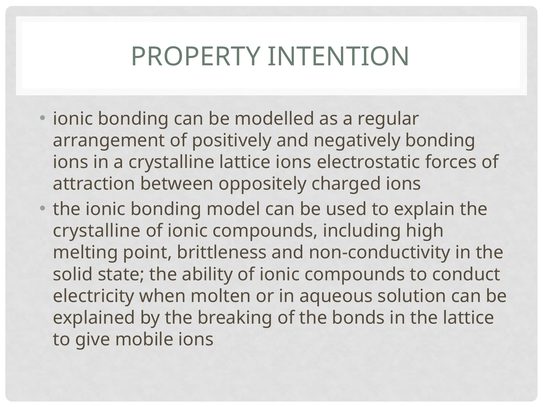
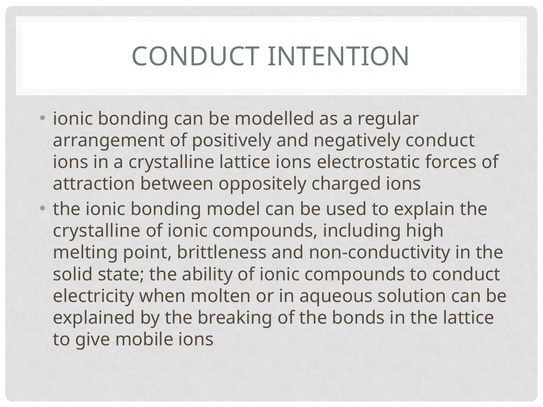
PROPERTY at (196, 57): PROPERTY -> CONDUCT
negatively bonding: bonding -> conduct
